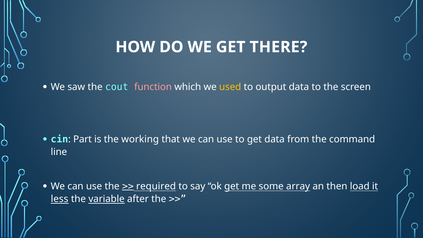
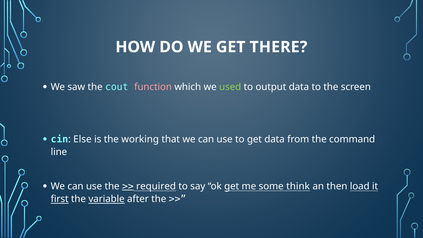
used colour: yellow -> light green
Part: Part -> Else
array: array -> think
less: less -> first
